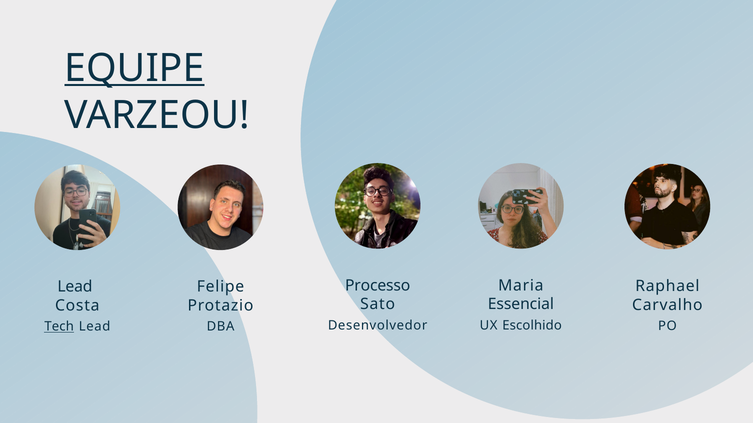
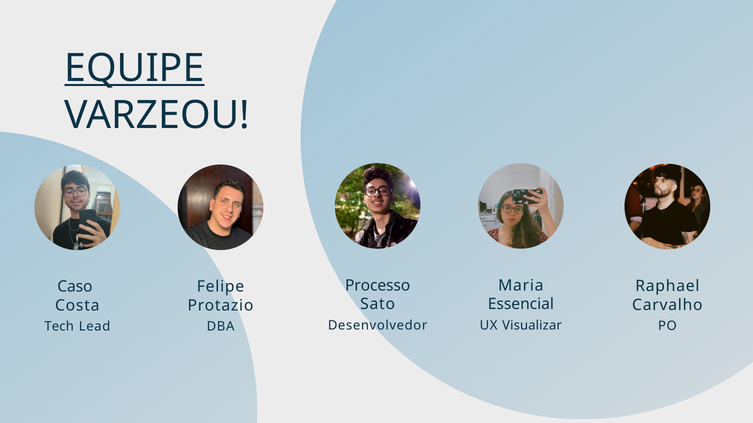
Lead at (75, 287): Lead -> Caso
Escolhido: Escolhido -> Visualizar
Tech underline: present -> none
